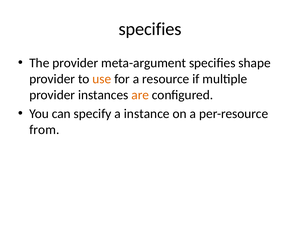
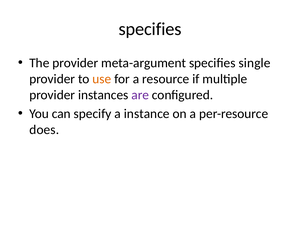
shape: shape -> single
are colour: orange -> purple
from: from -> does
